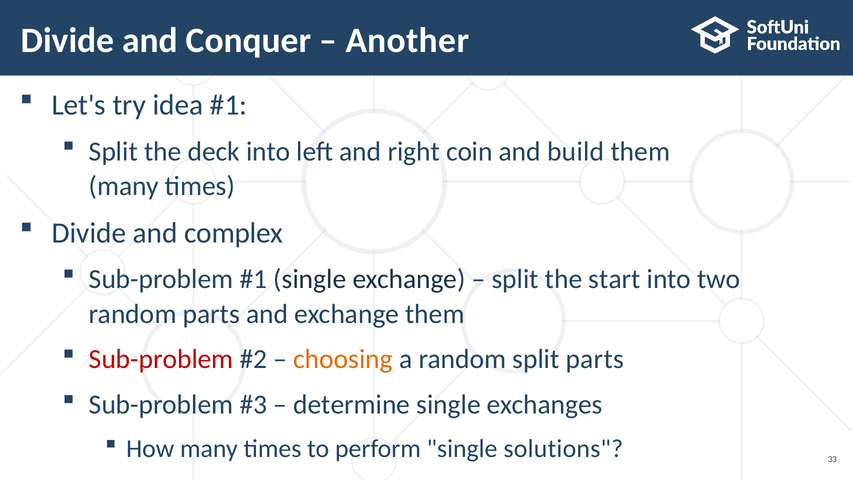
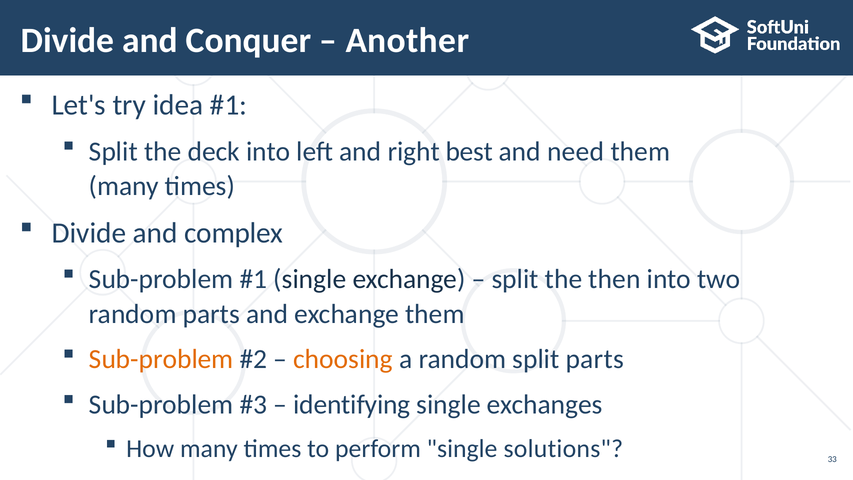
coin: coin -> best
build: build -> need
start: start -> then
Sub-problem at (161, 359) colour: red -> orange
determine: determine -> identifying
